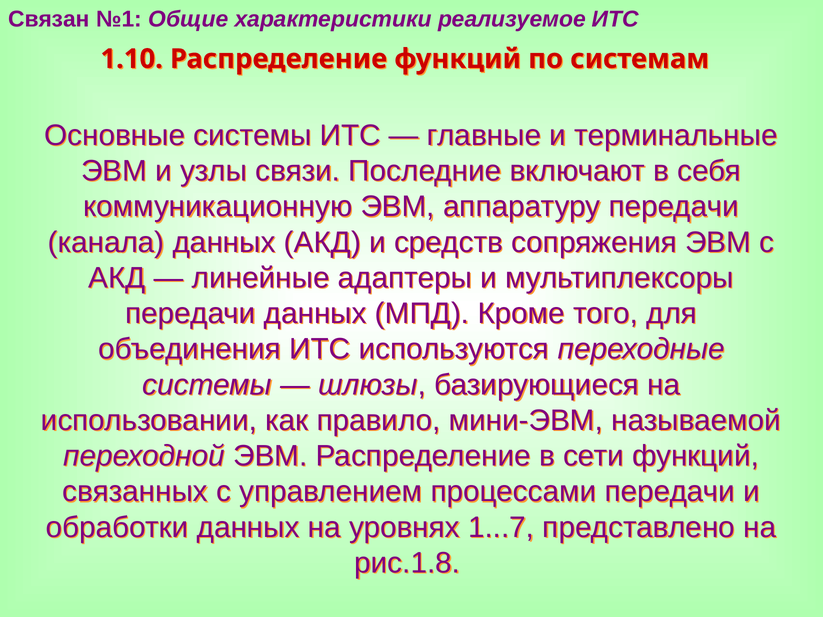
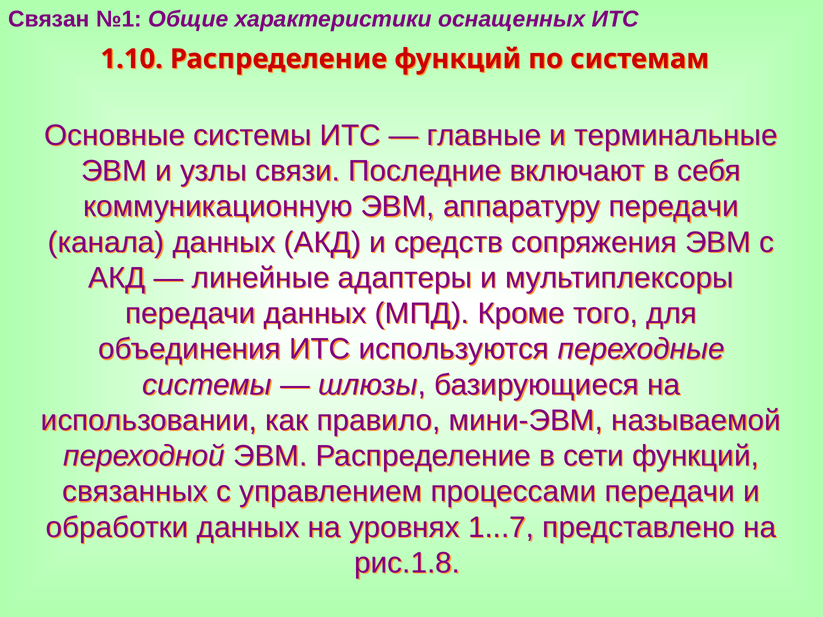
реализуемое: реализуемое -> оснащенных
